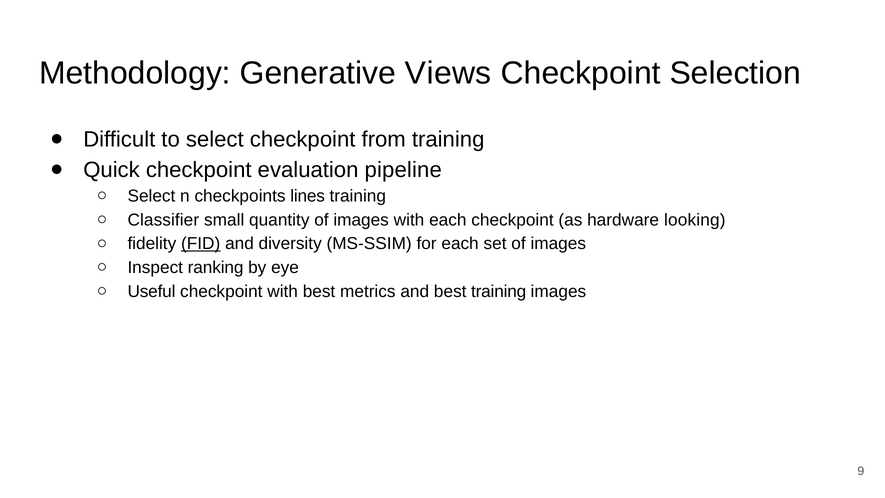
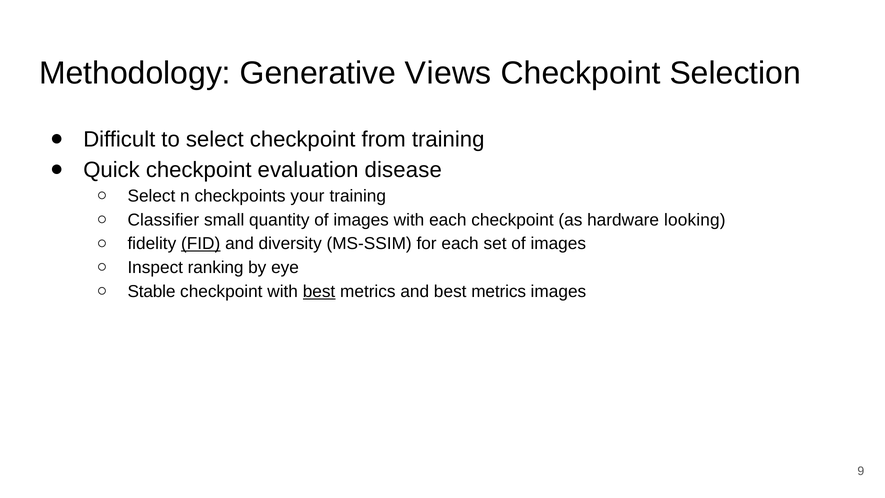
pipeline: pipeline -> disease
lines: lines -> your
Useful: Useful -> Stable
best at (319, 291) underline: none -> present
and best training: training -> metrics
